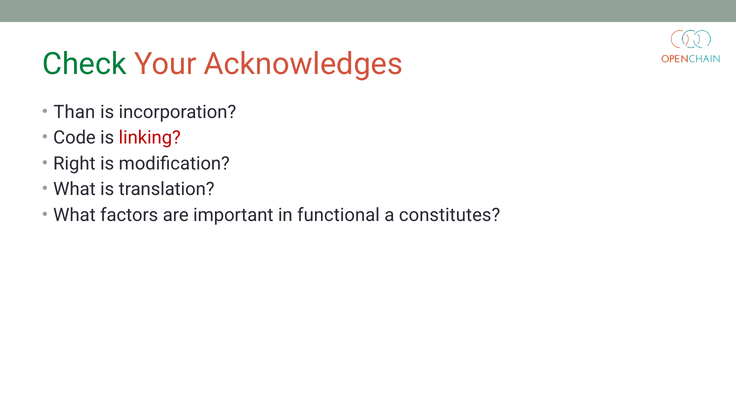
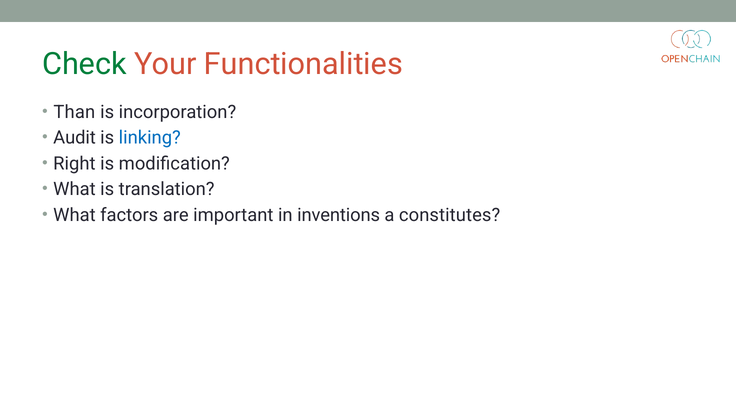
Acknowledges: Acknowledges -> Functionalities
Code: Code -> Audit
linking colour: red -> blue
functional: functional -> inventions
